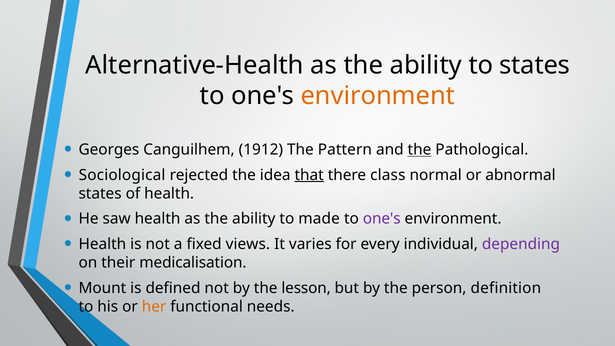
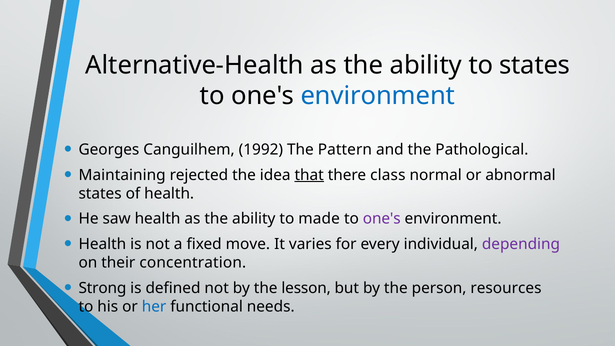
environment at (378, 96) colour: orange -> blue
1912: 1912 -> 1992
the at (419, 150) underline: present -> none
Sociological: Sociological -> Maintaining
views: views -> move
medicalisation: medicalisation -> concentration
Mount: Mount -> Strong
definition: definition -> resources
her colour: orange -> blue
